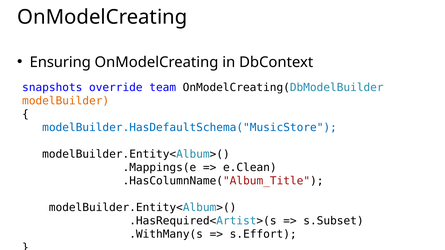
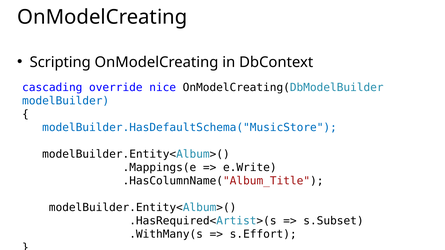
Ensuring: Ensuring -> Scripting
snapshots: snapshots -> cascading
team: team -> nice
modelBuilder colour: orange -> blue
e.Clean: e.Clean -> e.Write
